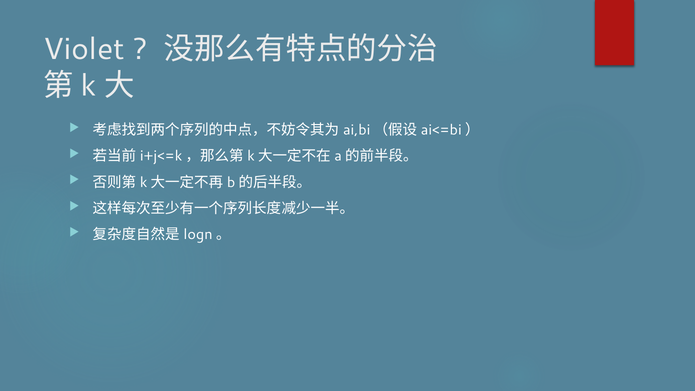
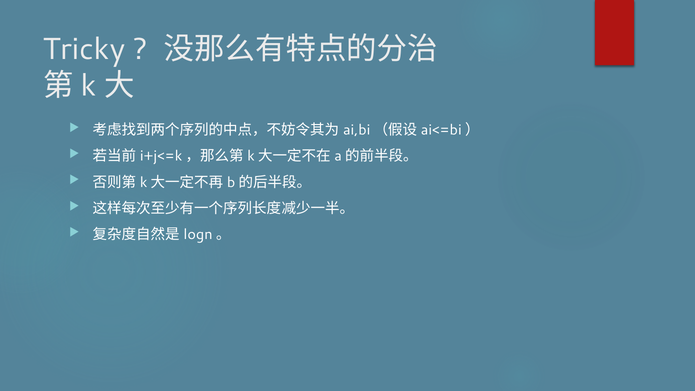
Violet: Violet -> Tricky
